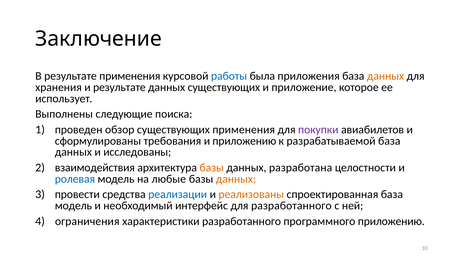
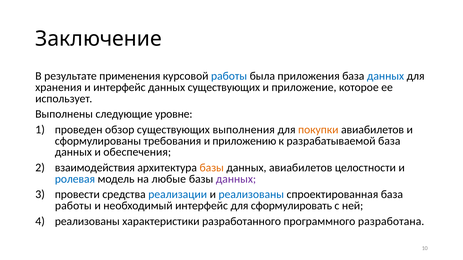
данных at (386, 76) colour: orange -> blue
и результате: результате -> интерфейс
поиска: поиска -> уровне
существующих применения: применения -> выполнения
покупки colour: purple -> orange
исследованы: исследованы -> обеспечения
данных разработана: разработана -> авиабилетов
данных at (236, 179) colour: orange -> purple
реализованы at (251, 195) colour: orange -> blue
модель at (73, 206): модель -> работы
для разработанного: разработанного -> сформулировать
ограничения at (87, 222): ограничения -> реализованы
программного приложению: приложению -> разработана
